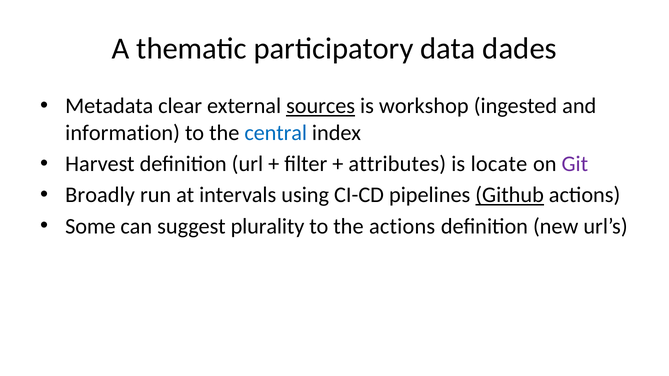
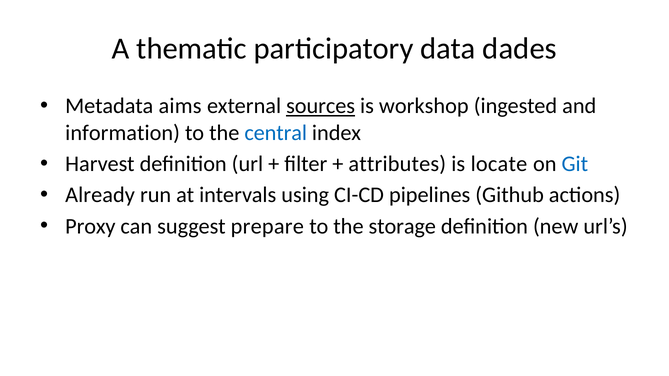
clear: clear -> aims
Git colour: purple -> blue
Broadly: Broadly -> Already
Github underline: present -> none
Some: Some -> Proxy
plurality: plurality -> prepare
the actions: actions -> storage
